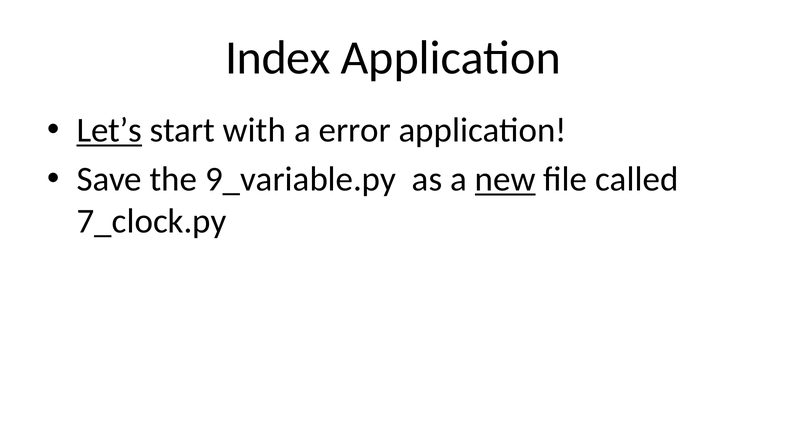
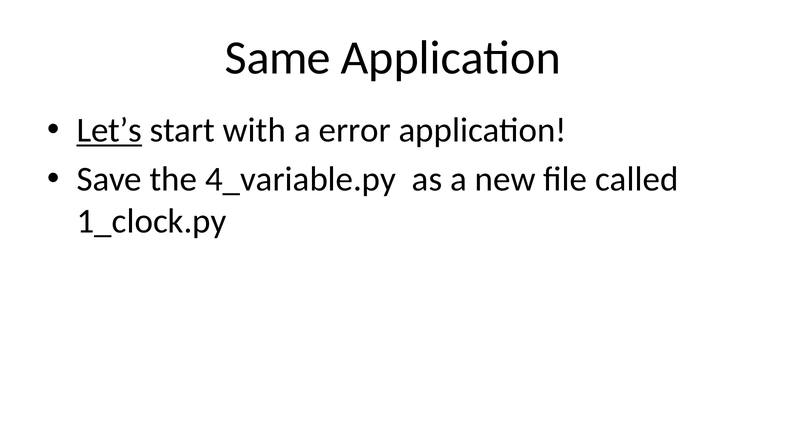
Index: Index -> Same
9_variable.py: 9_variable.py -> 4_variable.py
new underline: present -> none
7_clock.py: 7_clock.py -> 1_clock.py
